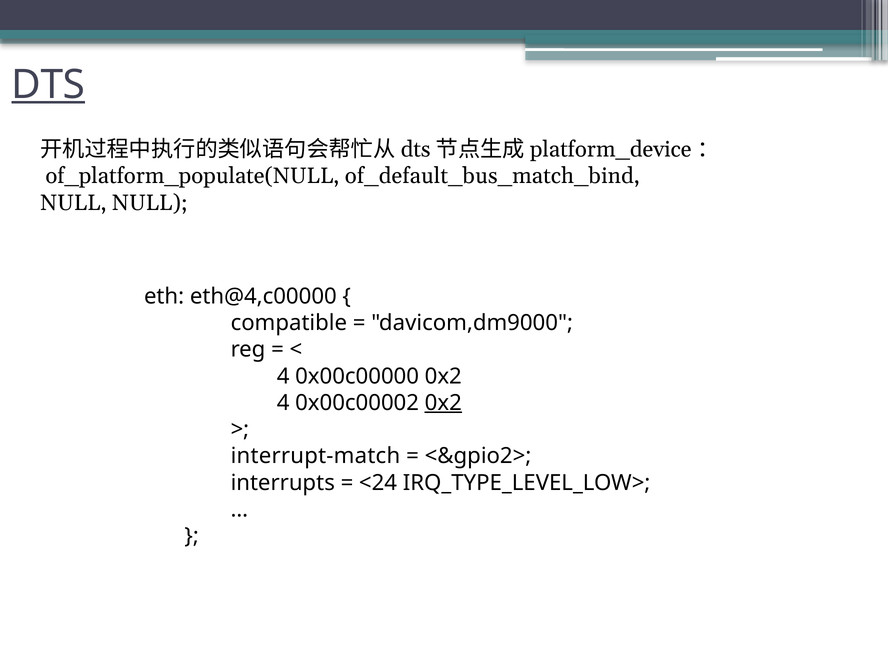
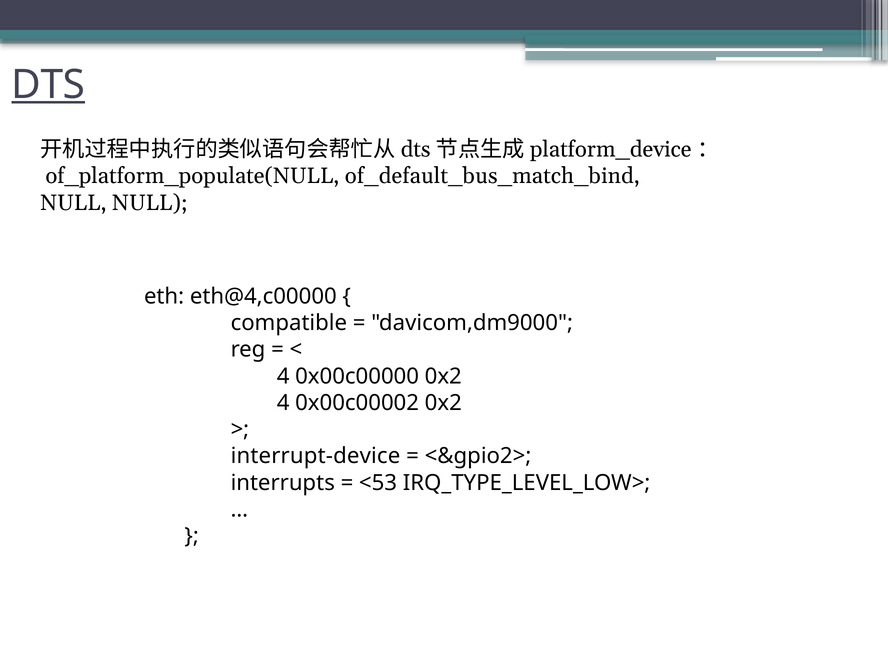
0x2 at (443, 403) underline: present -> none
interrupt-match: interrupt-match -> interrupt-device
<24: <24 -> <53
